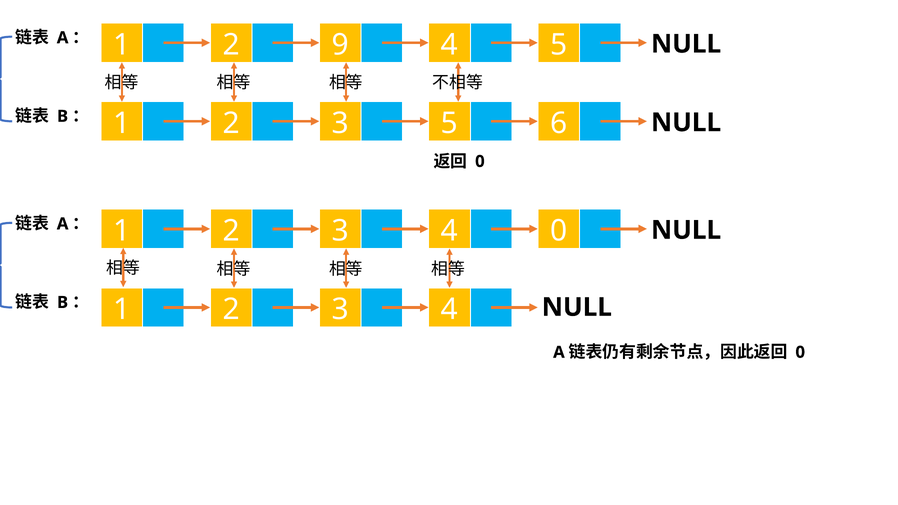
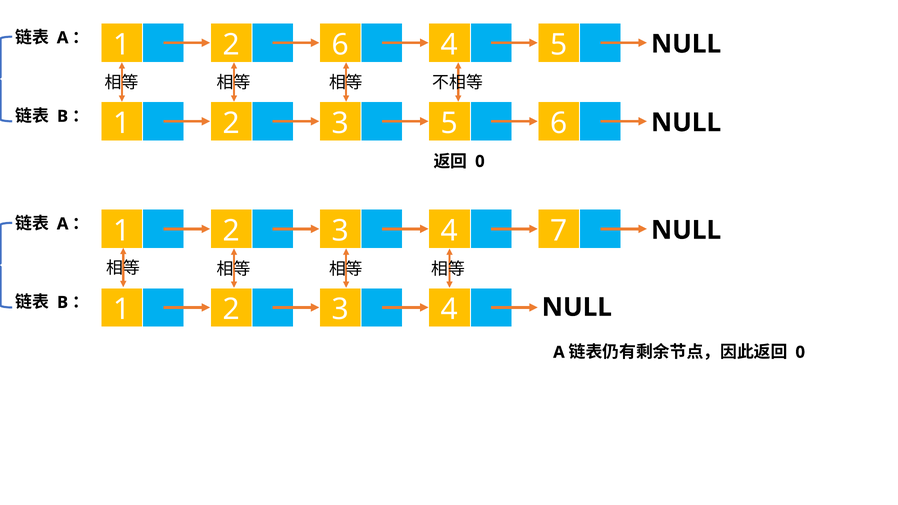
2 9: 9 -> 6
4 0: 0 -> 7
